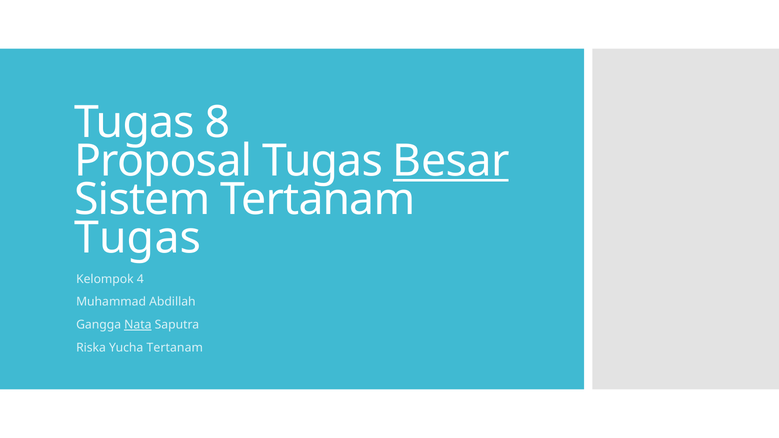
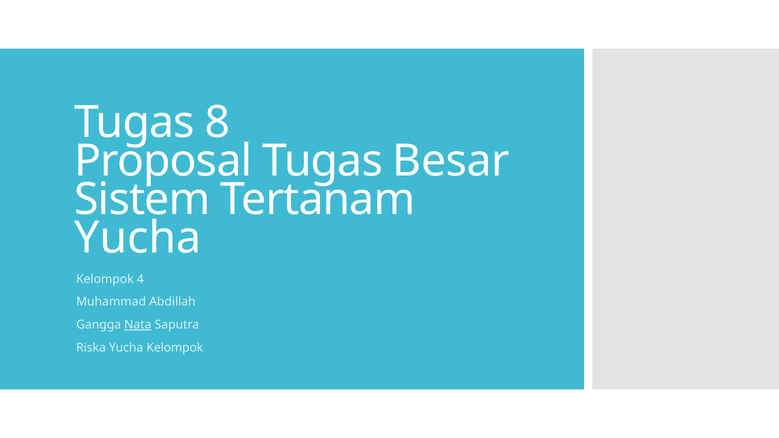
Besar underline: present -> none
Tugas at (138, 238): Tugas -> Yucha
Riska Yucha Tertanam: Tertanam -> Kelompok
